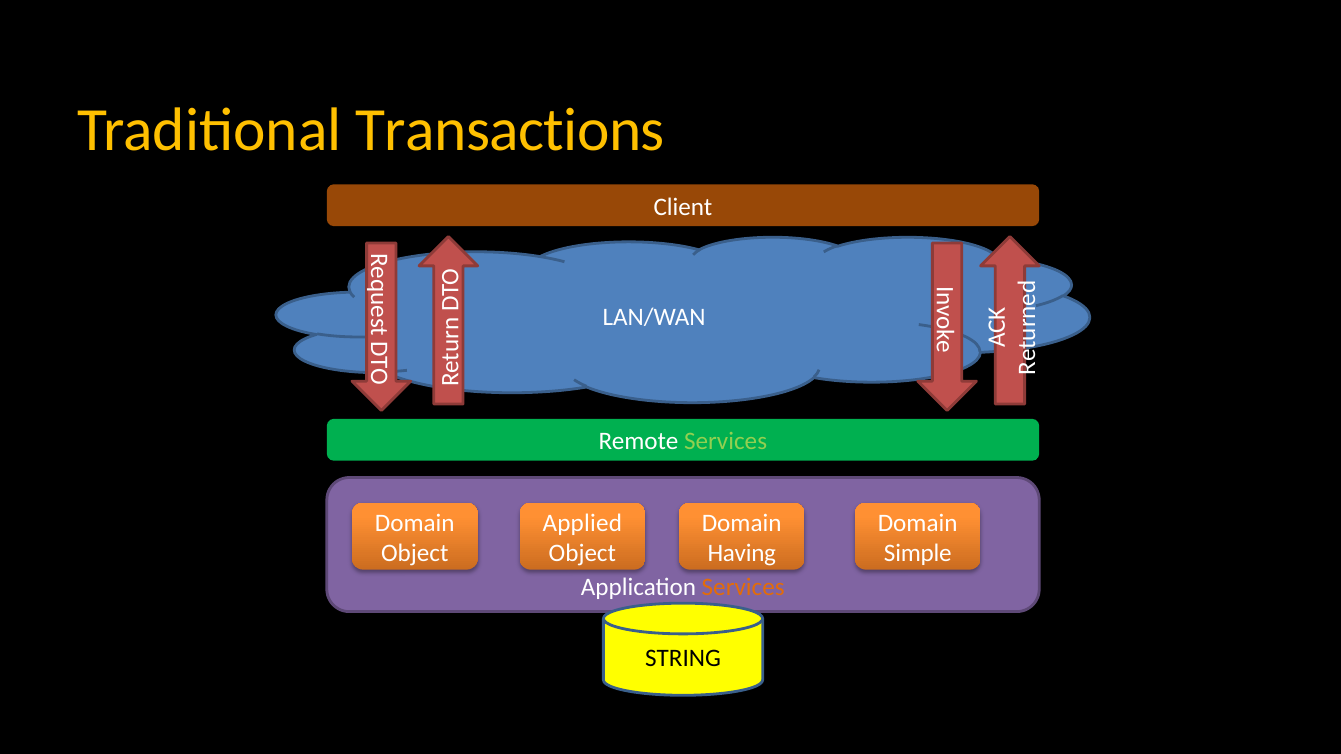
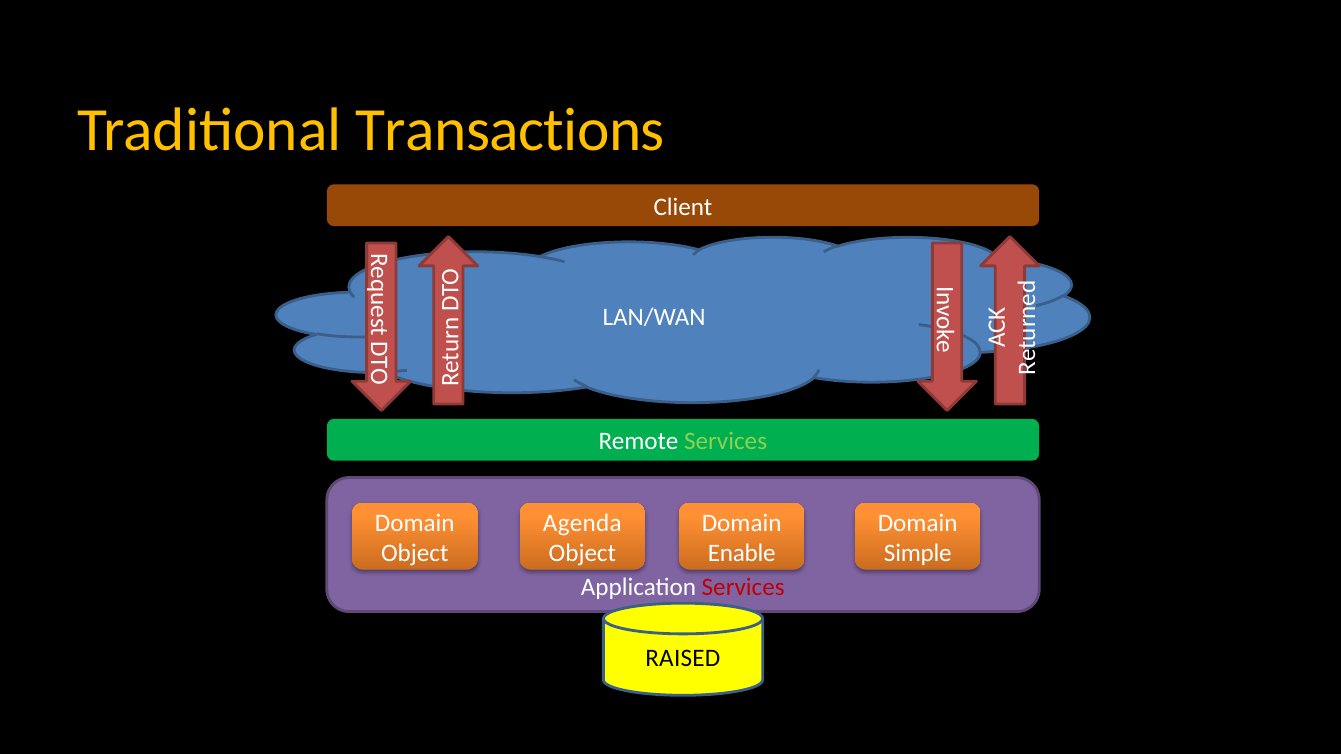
Applied: Applied -> Agenda
Having: Having -> Enable
Services at (743, 587) colour: orange -> red
STRING: STRING -> RAISED
